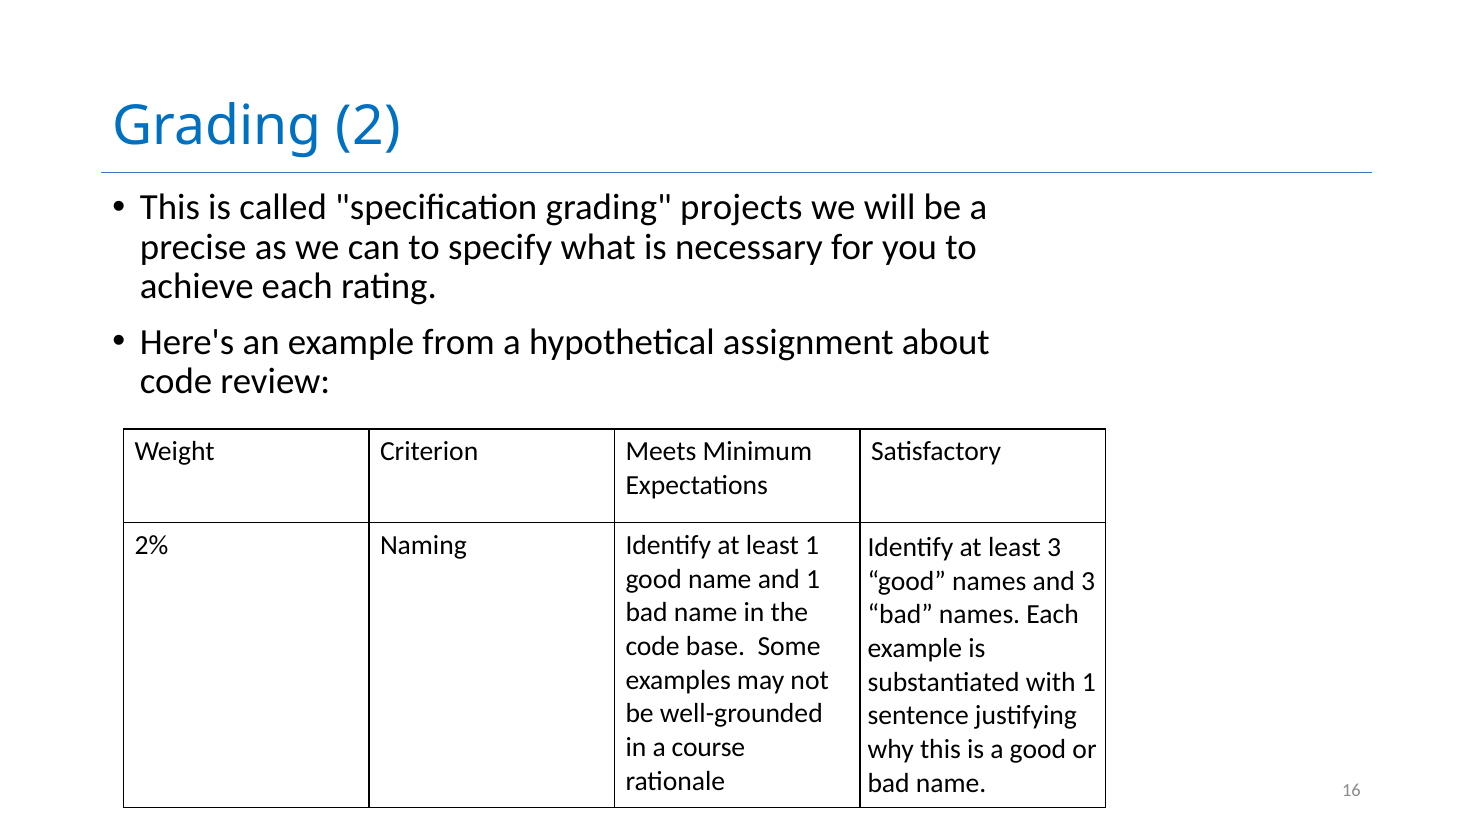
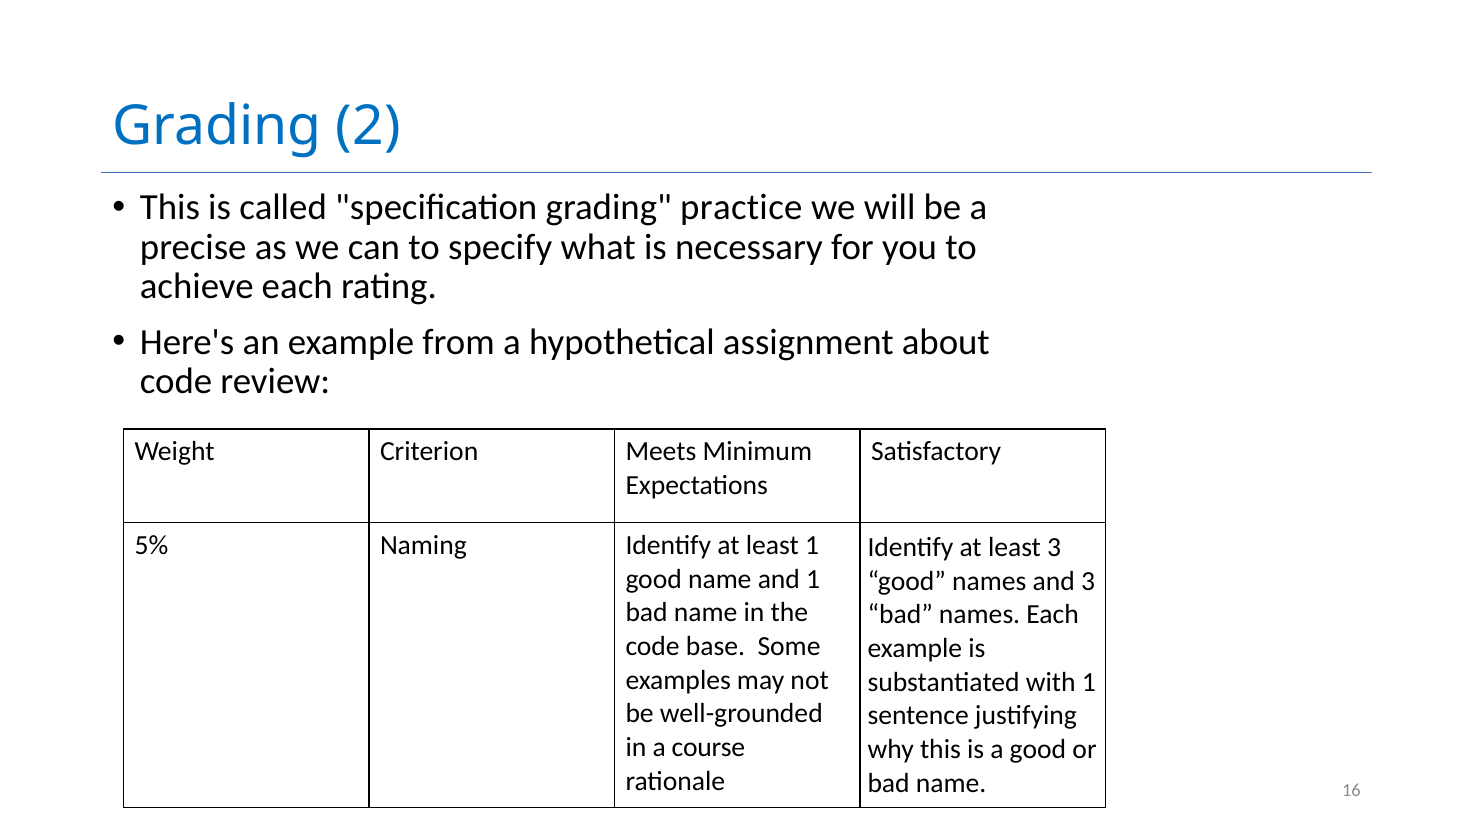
projects: projects -> practice
2%: 2% -> 5%
